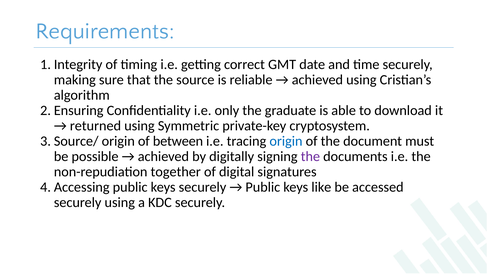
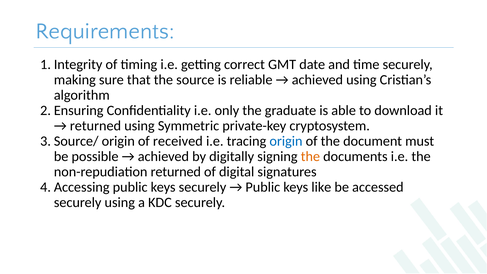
between: between -> received
the at (310, 156) colour: purple -> orange
non-repudiation together: together -> returned
